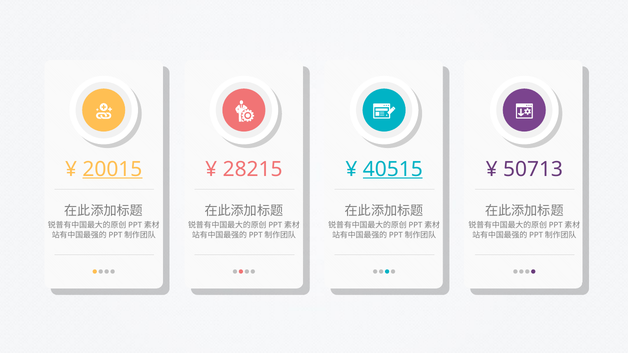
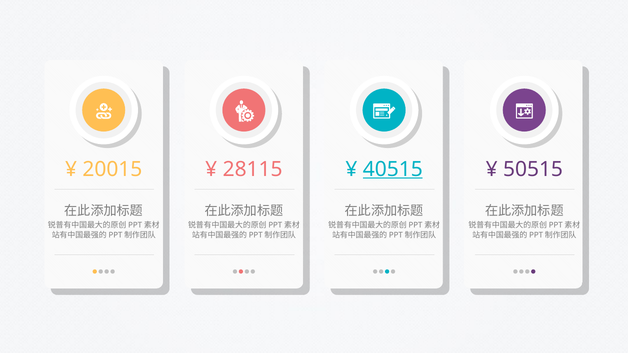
20015 underline: present -> none
28215: 28215 -> 28115
50713: 50713 -> 50515
